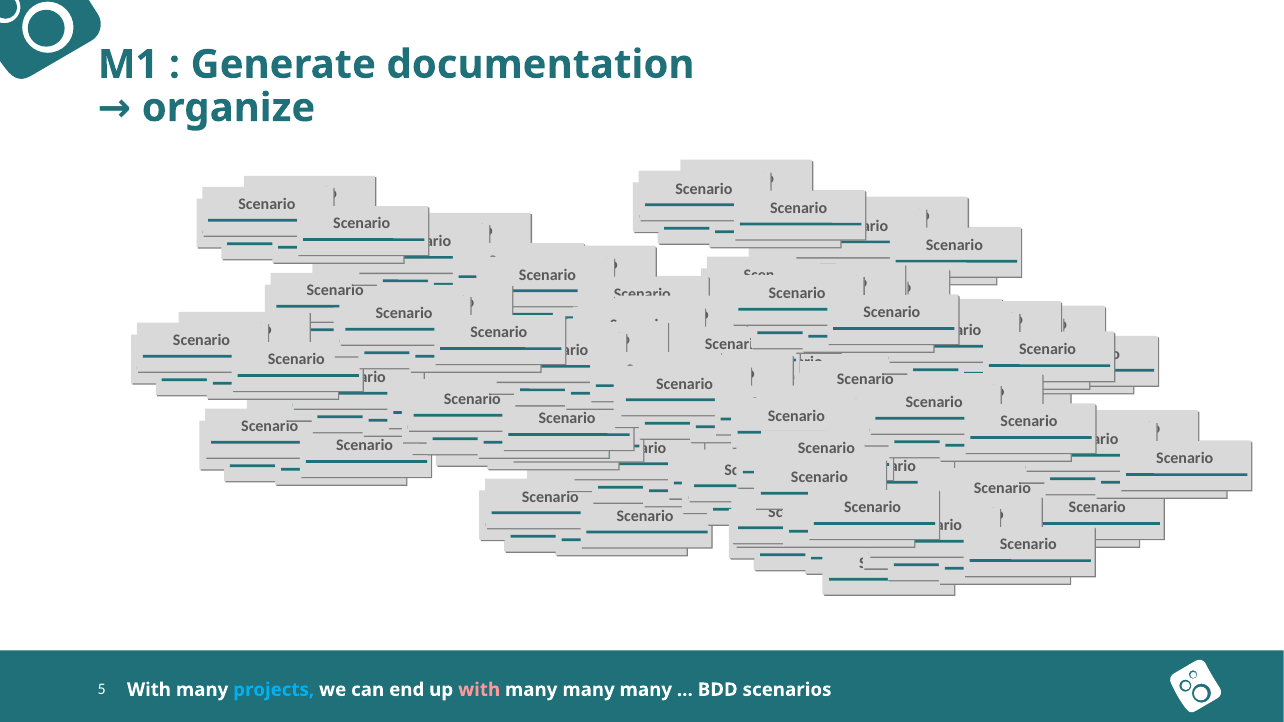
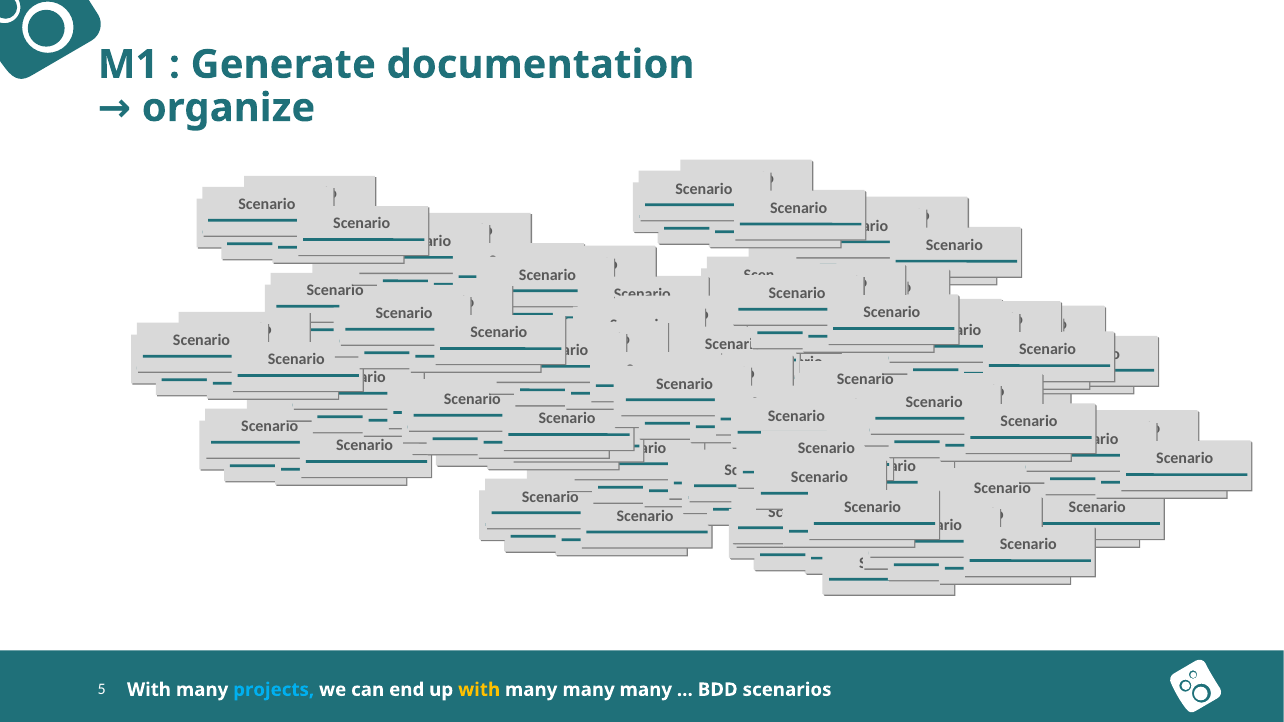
with at (479, 690) colour: pink -> yellow
